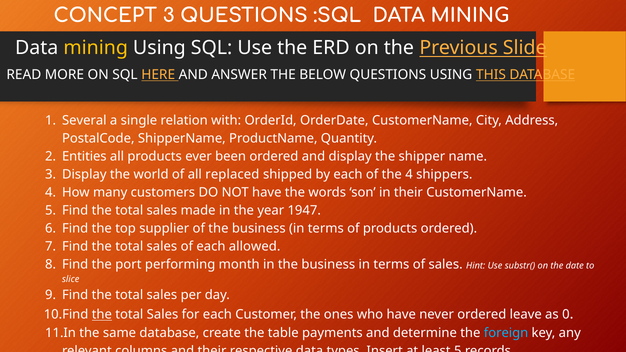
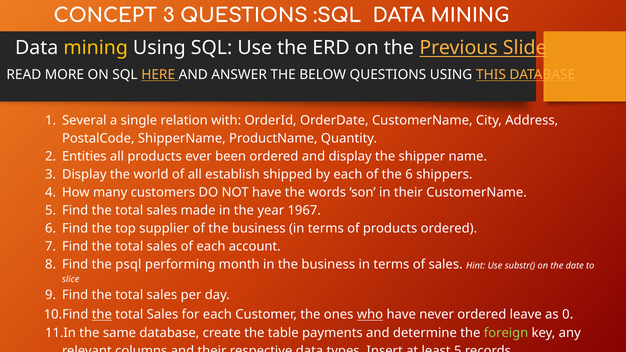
replaced: replaced -> establish
the 4: 4 -> 6
1947: 1947 -> 1967
allowed: allowed -> account
port: port -> psql
who underline: none -> present
foreign colour: light blue -> light green
